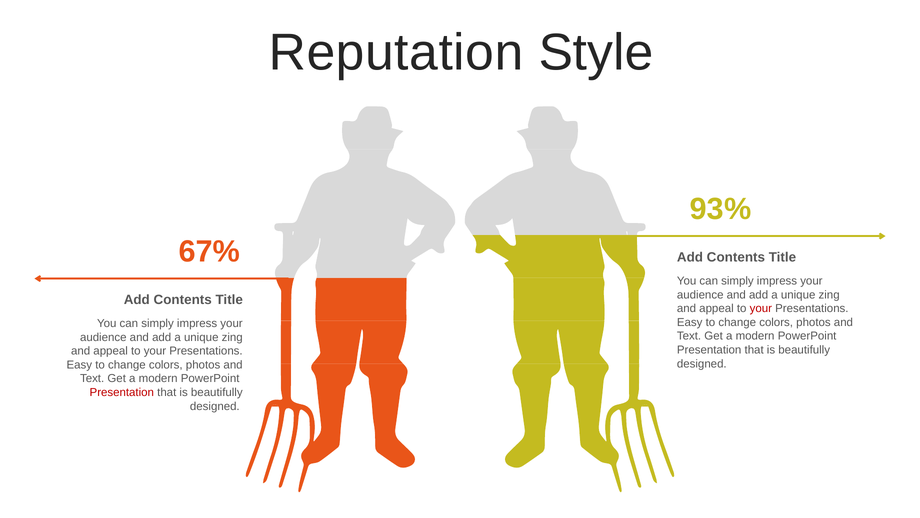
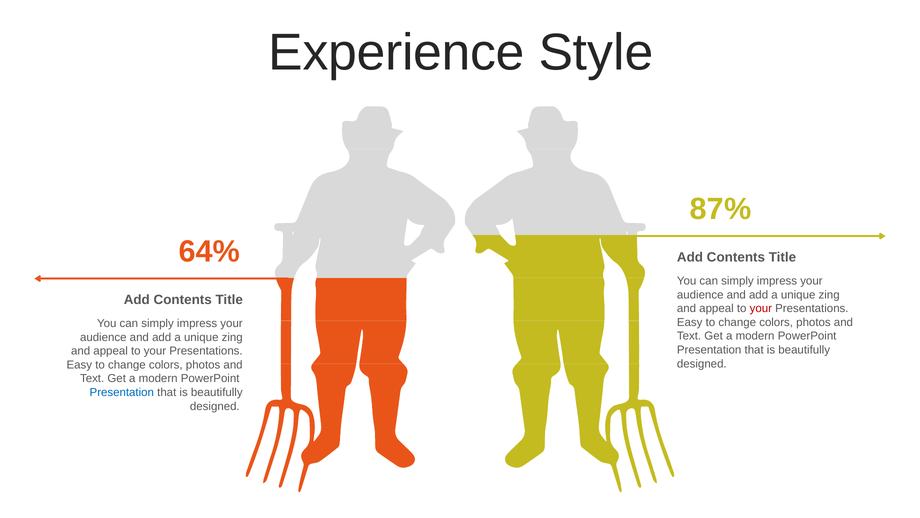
Reputation: Reputation -> Experience
93%: 93% -> 87%
67%: 67% -> 64%
Presentation at (122, 392) colour: red -> blue
